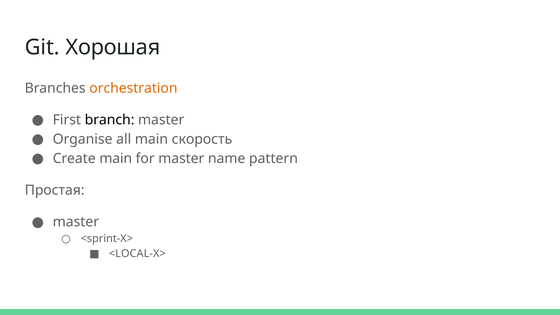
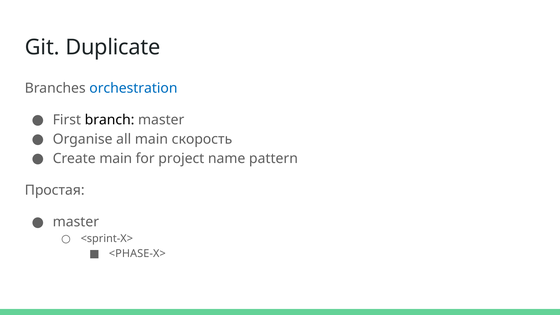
Хорошая: Хорошая -> Duplicate
orchestration colour: orange -> blue
for master: master -> project
<LOCAL-X>: <LOCAL-X> -> <PHASE-X>
